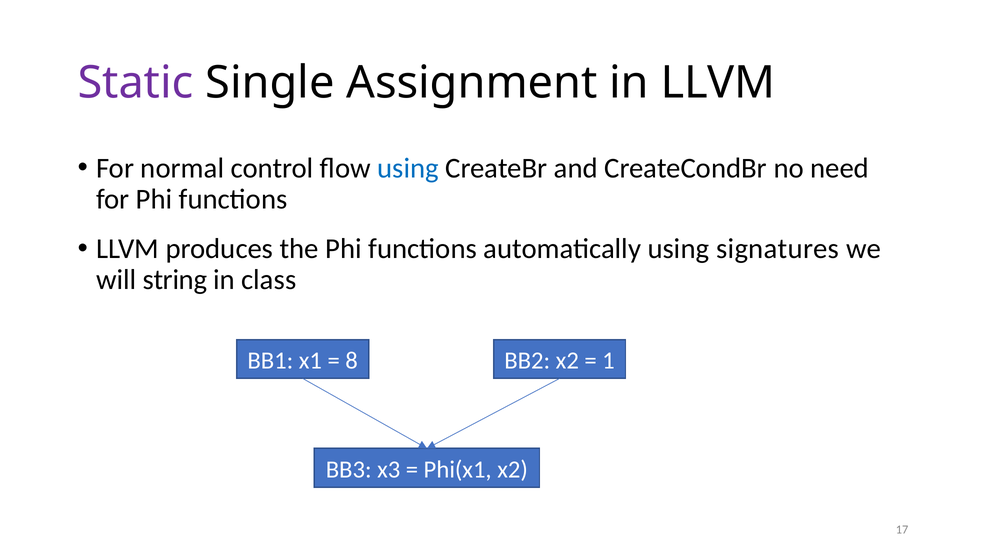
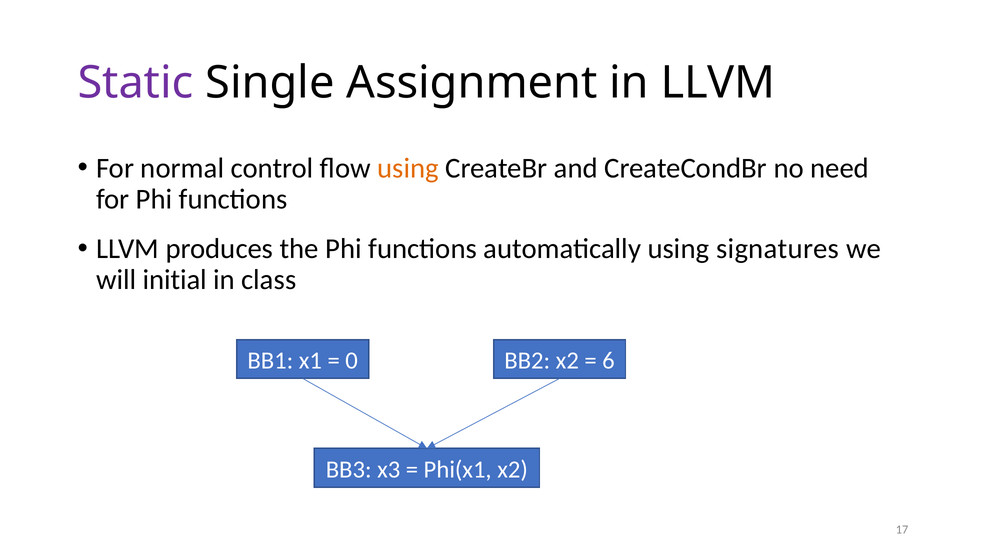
using at (408, 168) colour: blue -> orange
string: string -> initial
8: 8 -> 0
1: 1 -> 6
